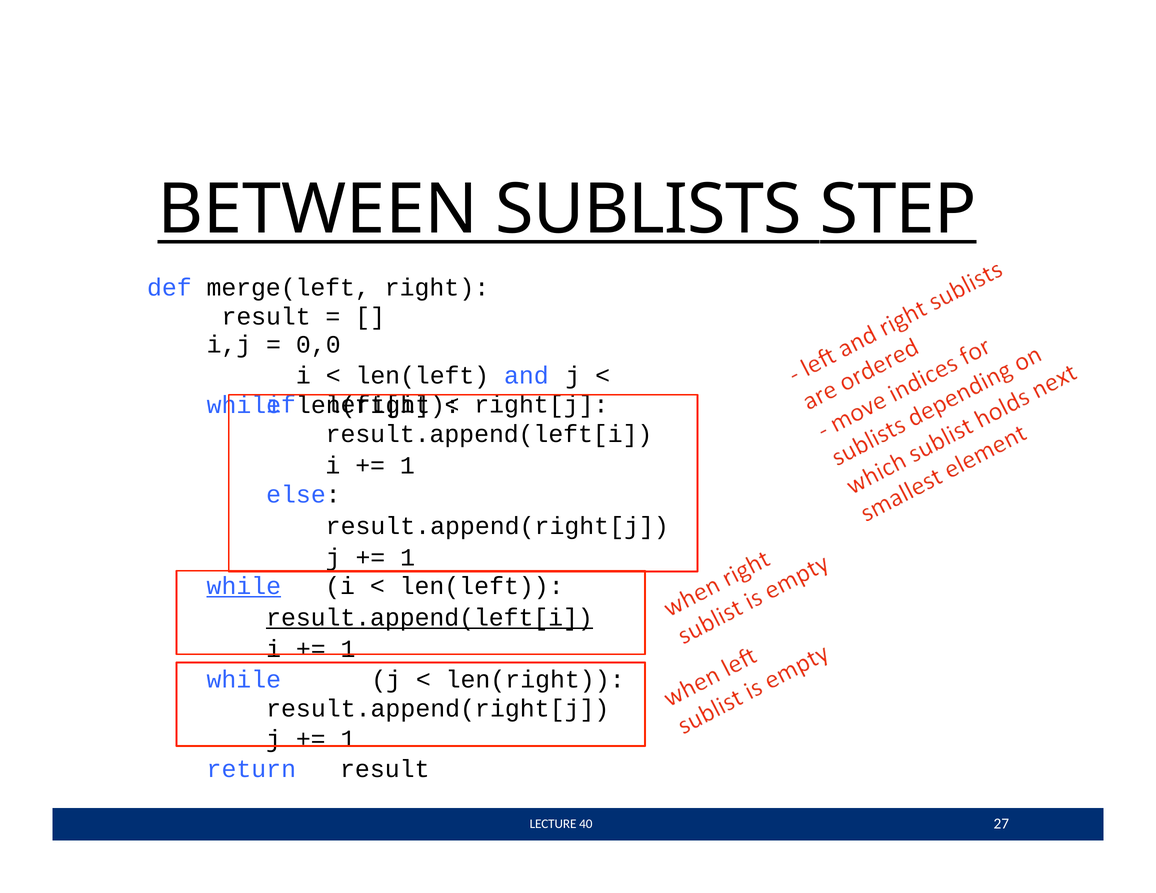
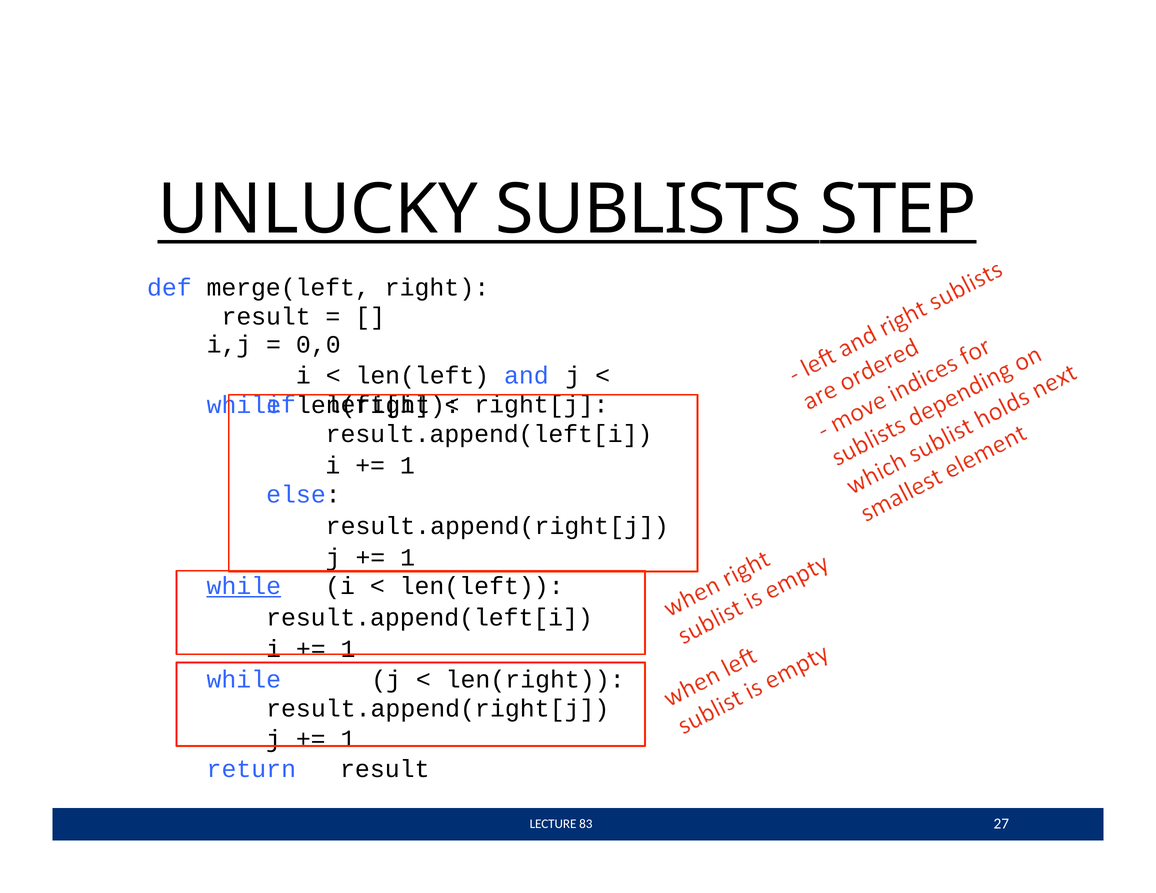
BETWEEN: BETWEEN -> UNLUCKY
result.append(left[i at (430, 618) underline: present -> none
40: 40 -> 83
